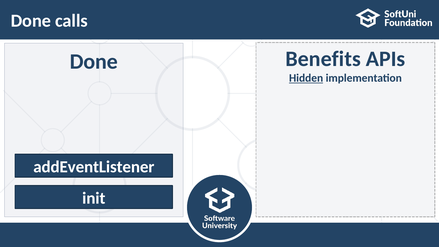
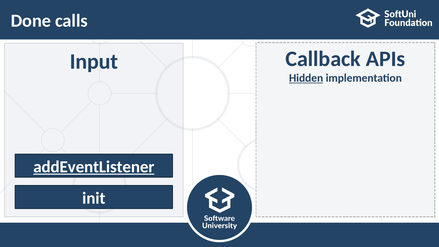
Benefits: Benefits -> Callback
Done at (94, 62): Done -> Input
addEventListener underline: none -> present
